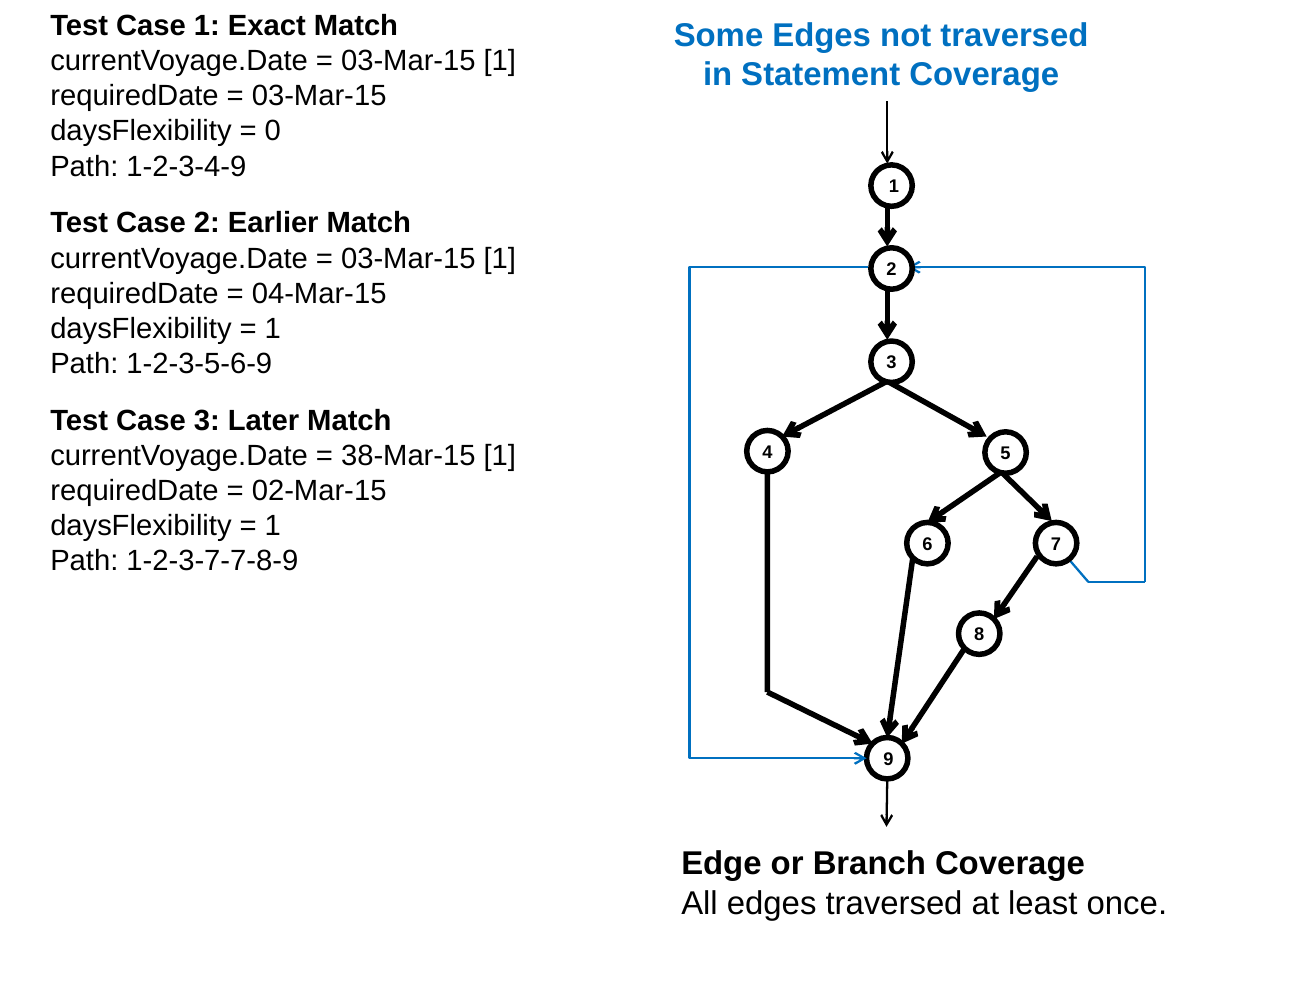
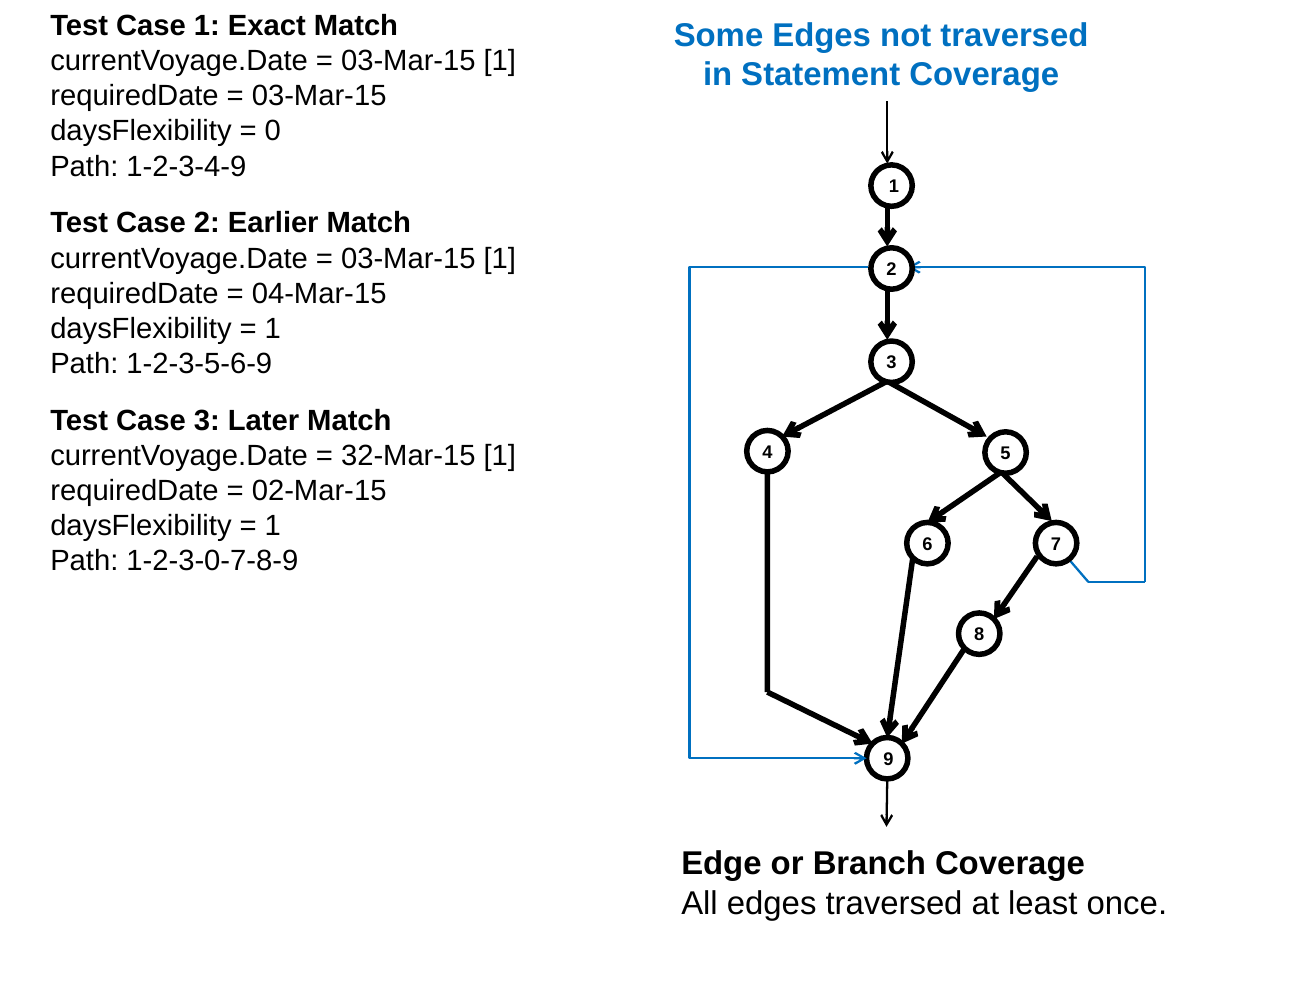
38-Mar-15: 38-Mar-15 -> 32-Mar-15
1-2-3-7-7-8-9: 1-2-3-7-7-8-9 -> 1-2-3-0-7-8-9
